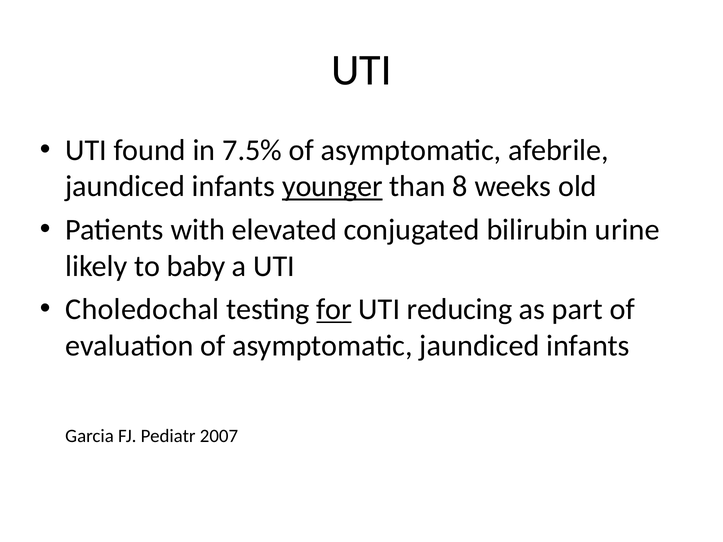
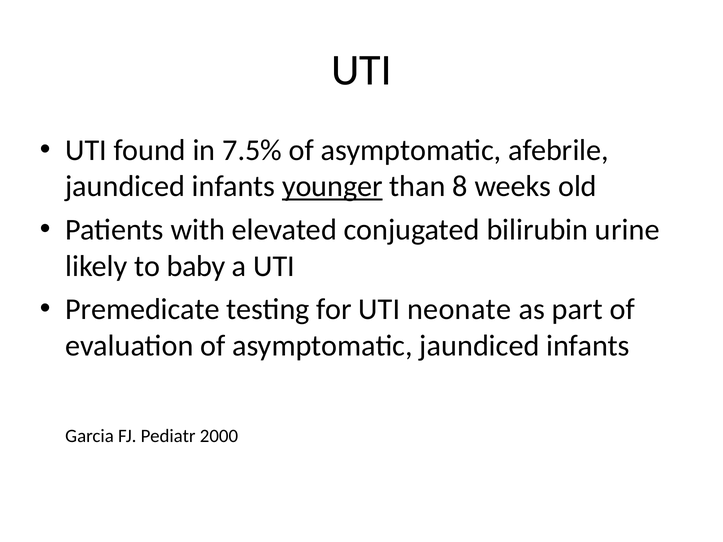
Choledochal: Choledochal -> Premedicate
for underline: present -> none
reducing: reducing -> neonate
2007: 2007 -> 2000
